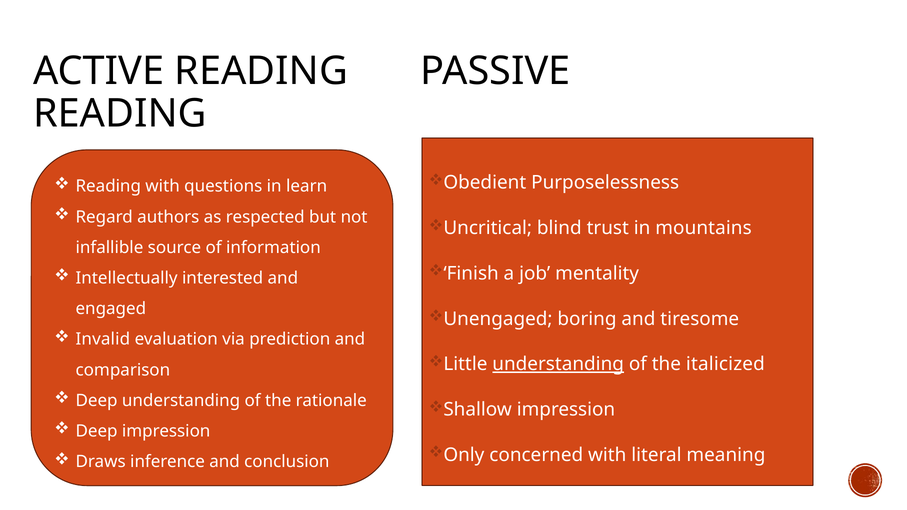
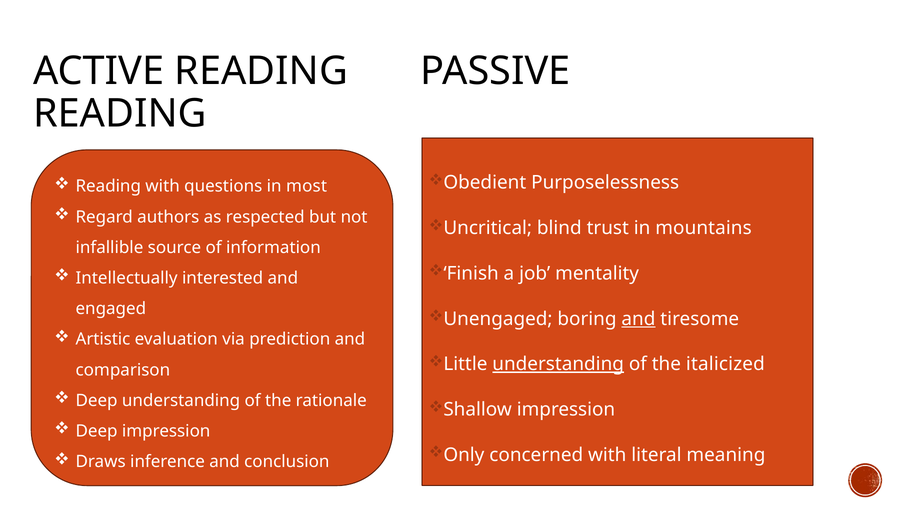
learn: learn -> most
and at (638, 319) underline: none -> present
Invalid: Invalid -> Artistic
